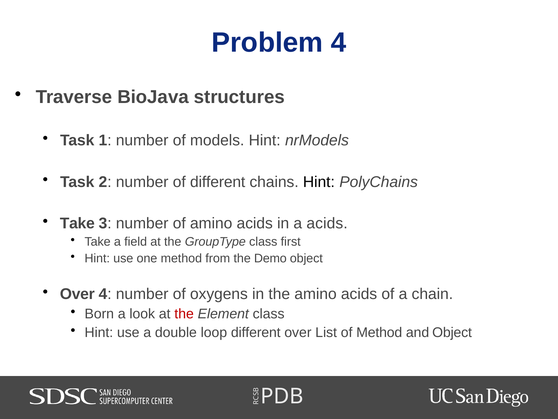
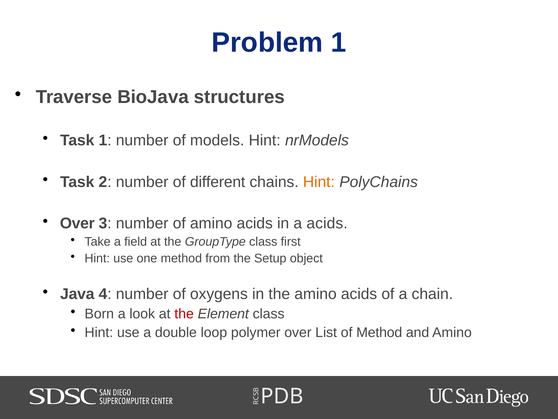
Problem 4: 4 -> 1
Hint at (319, 182) colour: black -> orange
Take at (77, 223): Take -> Over
Demo: Demo -> Setup
Over at (77, 294): Over -> Java
loop different: different -> polymer
and Object: Object -> Amino
